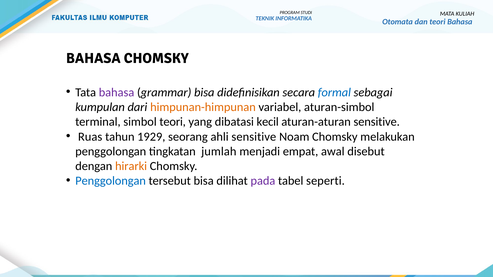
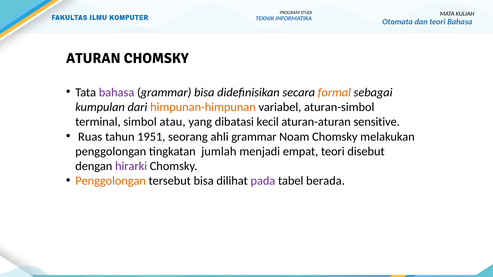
BAHASA at (93, 58): BAHASA -> ATURAN
formal colour: blue -> orange
simbol teori: teori -> atau
1929: 1929 -> 1951
ahli sensitive: sensitive -> grammar
empat awal: awal -> teori
hirarki colour: orange -> purple
Penggolongan at (111, 181) colour: blue -> orange
seperti: seperti -> berada
